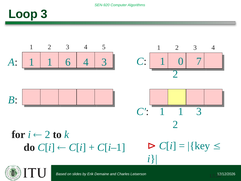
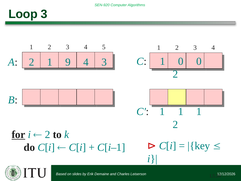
0 7: 7 -> 0
A 1: 1 -> 2
6: 6 -> 9
1 1 3: 3 -> 1
for underline: none -> present
